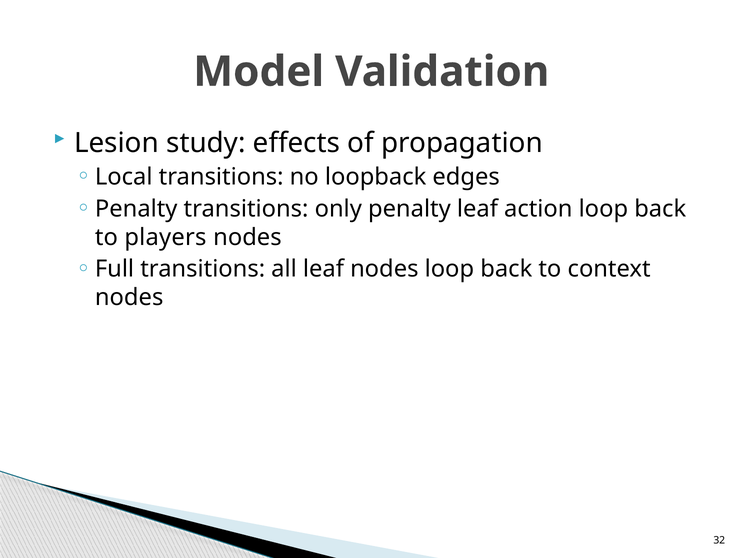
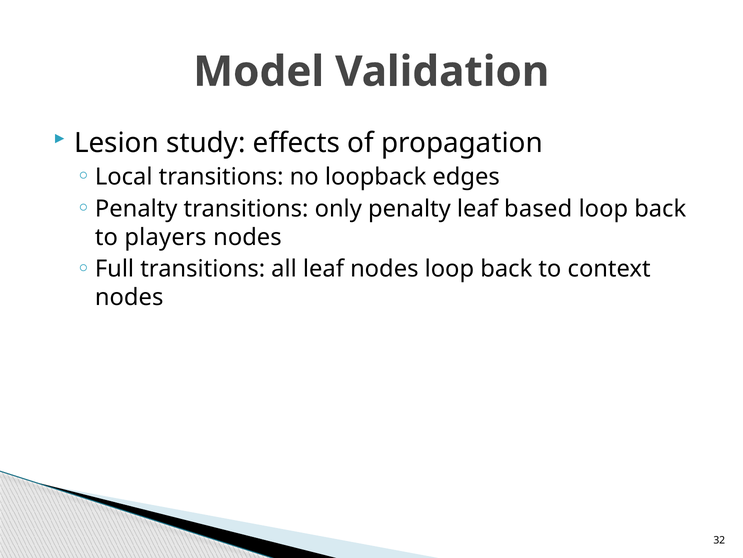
action: action -> based
